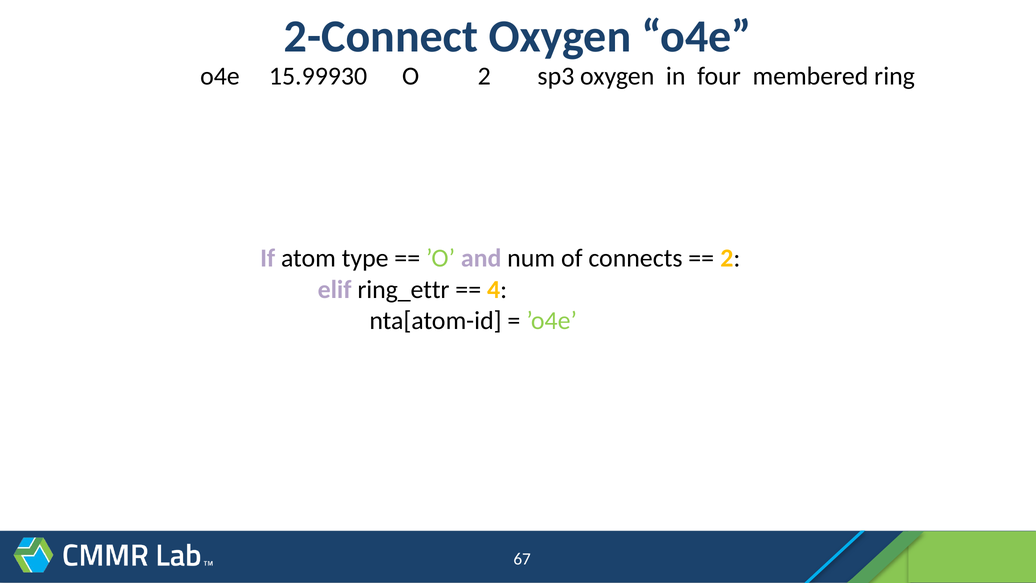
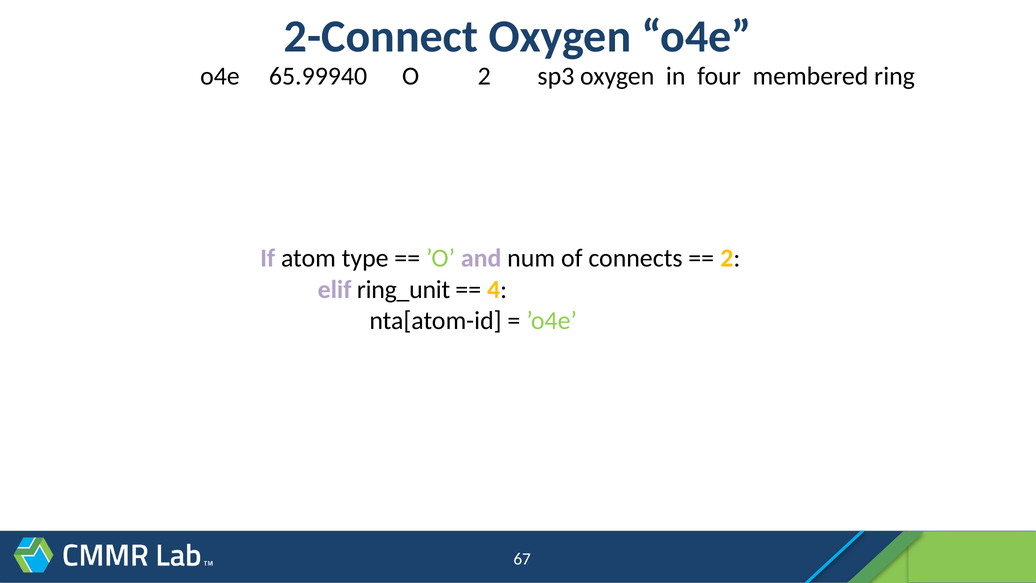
15.99930: 15.99930 -> 65.99940
ring_ettr: ring_ettr -> ring_unit
